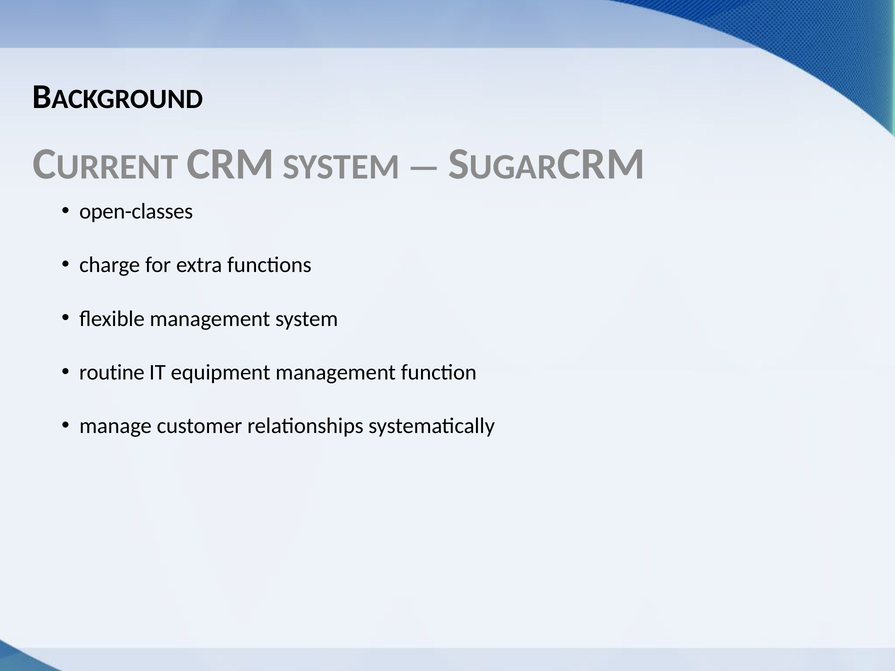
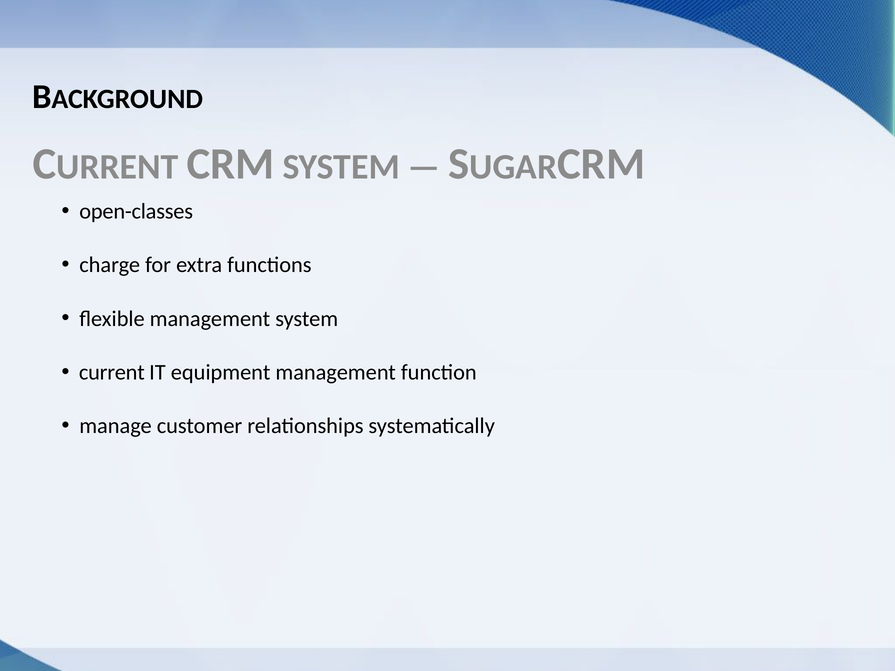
routine: routine -> current
